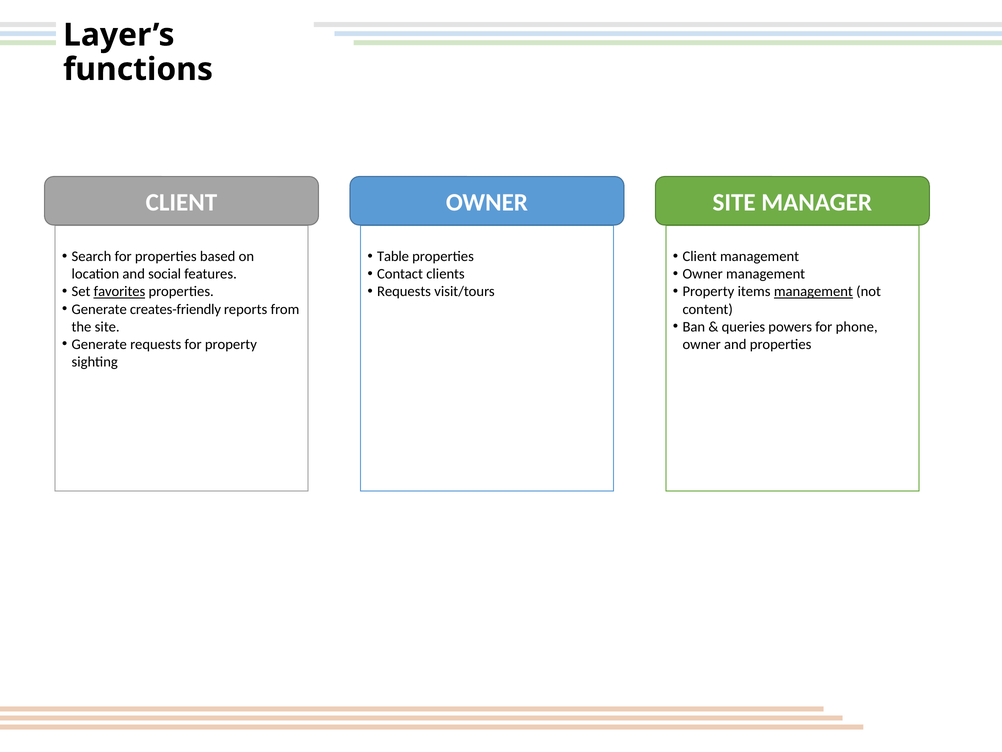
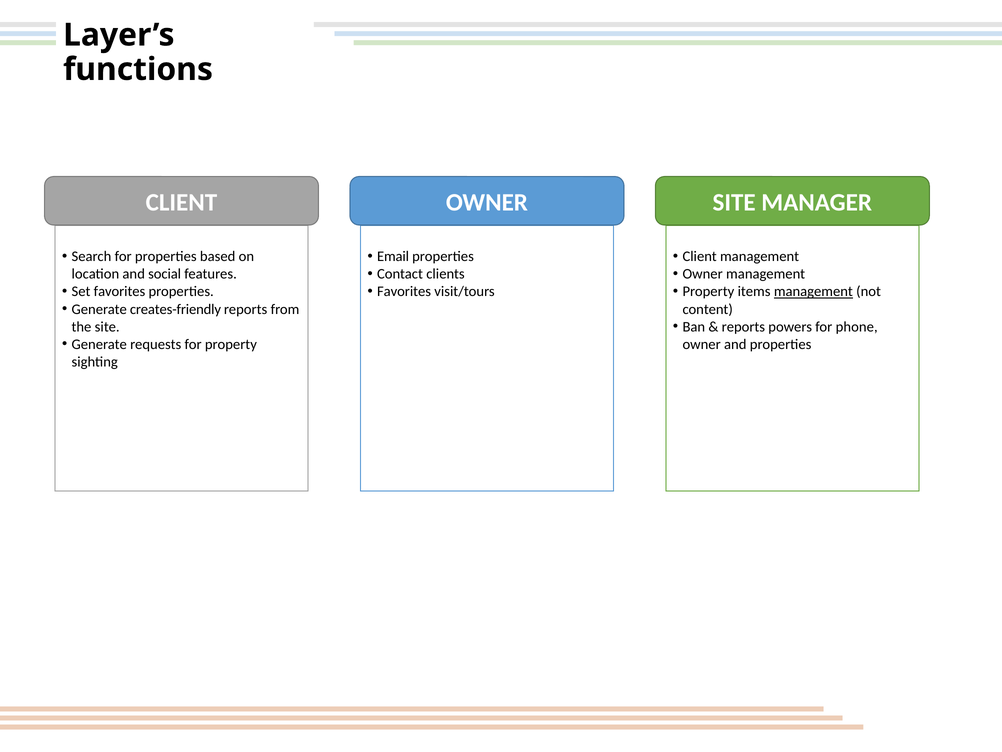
Table: Table -> Email
favorites at (119, 291) underline: present -> none
Requests at (404, 291): Requests -> Favorites
queries at (743, 327): queries -> reports
